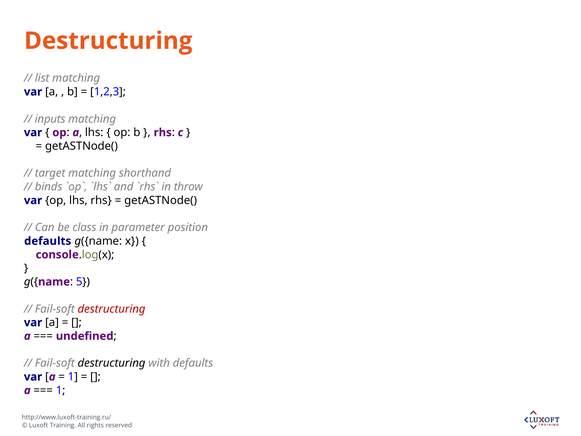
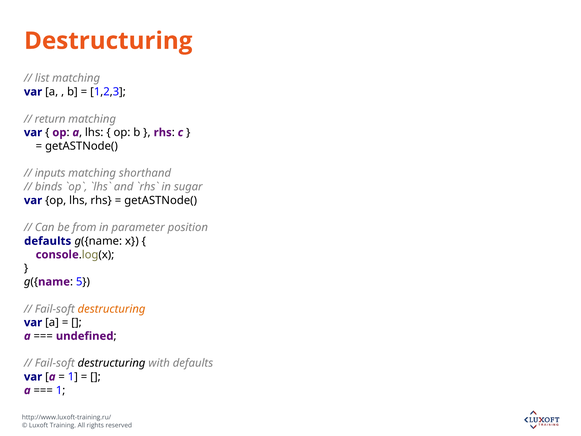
inputs: inputs -> return
target: target -> inputs
throw: throw -> sugar
class: class -> from
destructuring at (112, 309) colour: red -> orange
